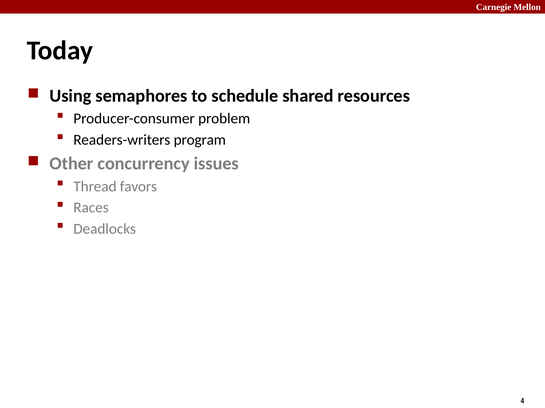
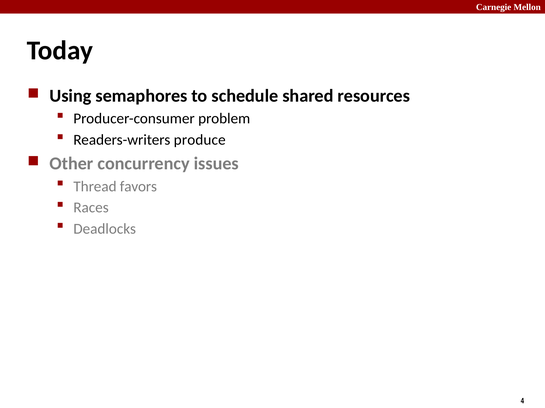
program: program -> produce
